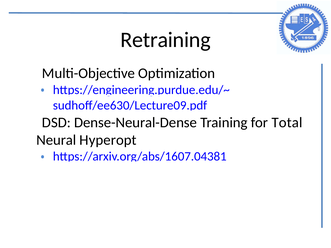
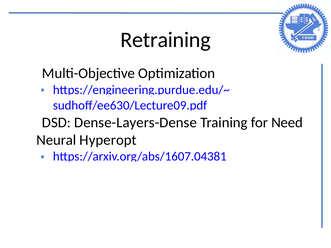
Dense-Neural-Dense: Dense-Neural-Dense -> Dense-Layers-Dense
Total: Total -> Need
